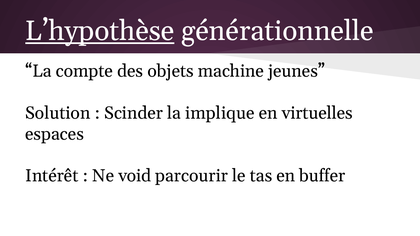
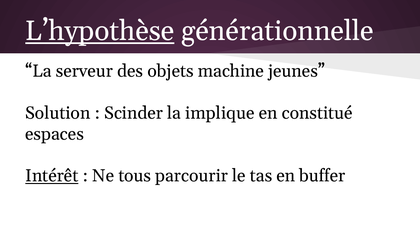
compte: compte -> serveur
virtuelles: virtuelles -> constitué
Intérêt underline: none -> present
void: void -> tous
